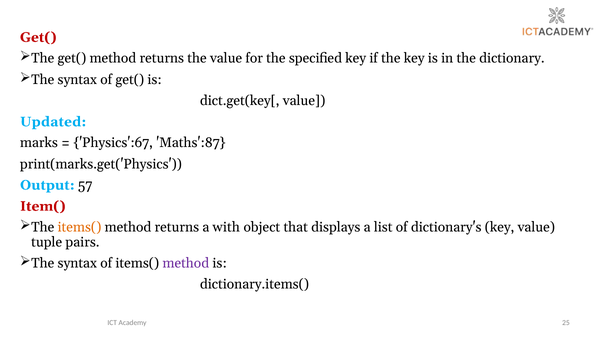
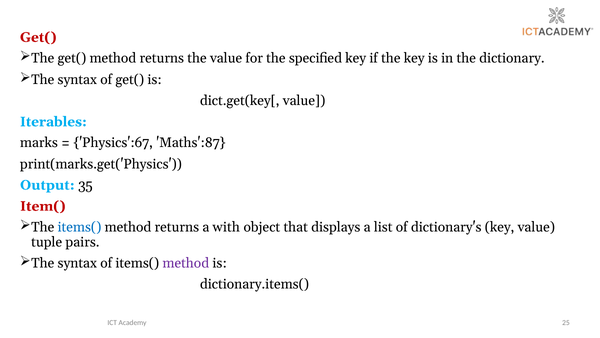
Updated: Updated -> Iterables
57: 57 -> 35
items( at (79, 227) colour: orange -> blue
